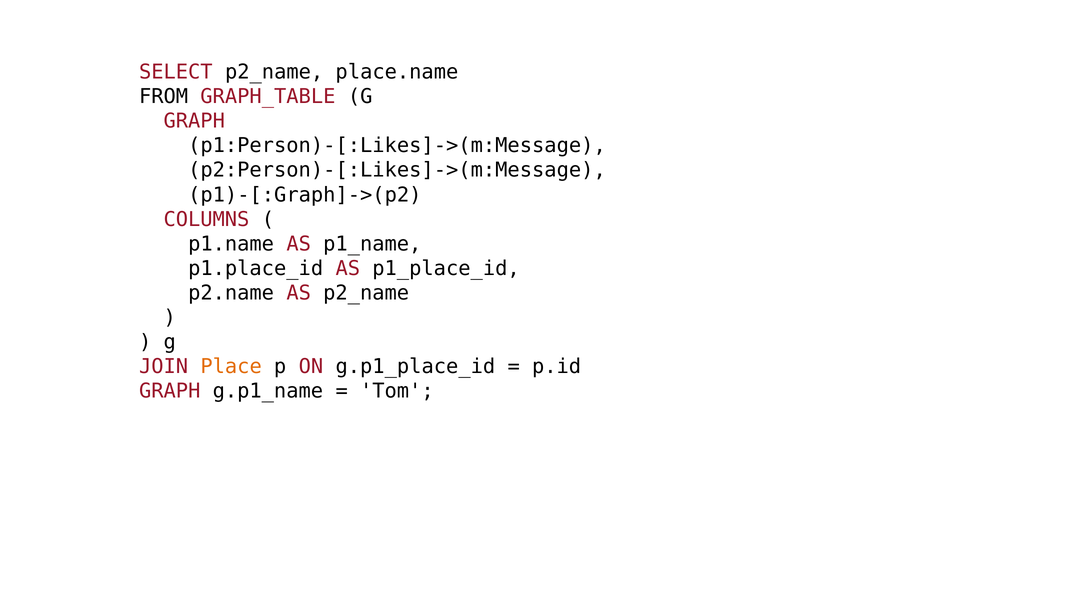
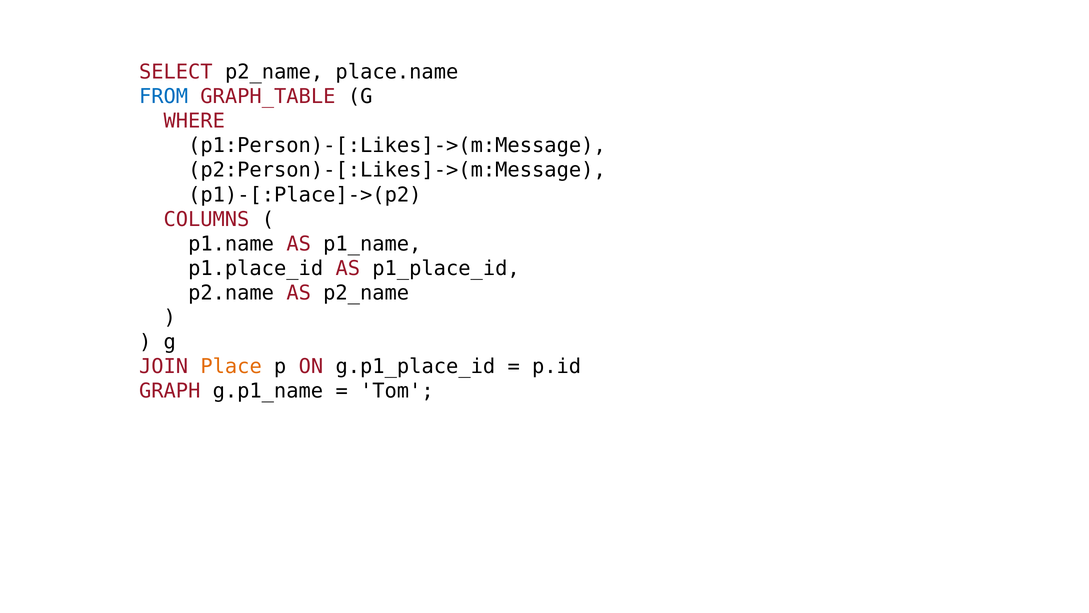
FROM colour: black -> blue
GRAPH at (194, 121): GRAPH -> WHERE
p1)-[:Graph]->(p2: p1)-[:Graph]->(p2 -> p1)-[:Place]->(p2
